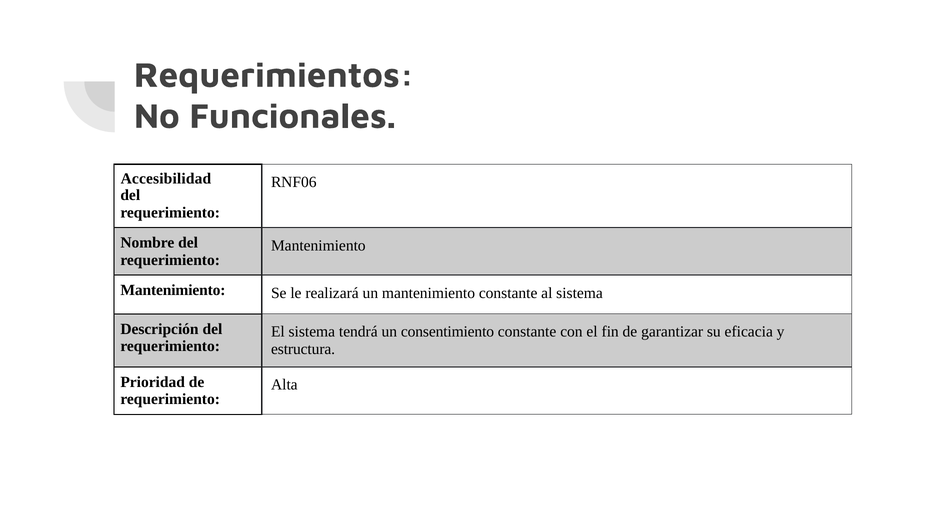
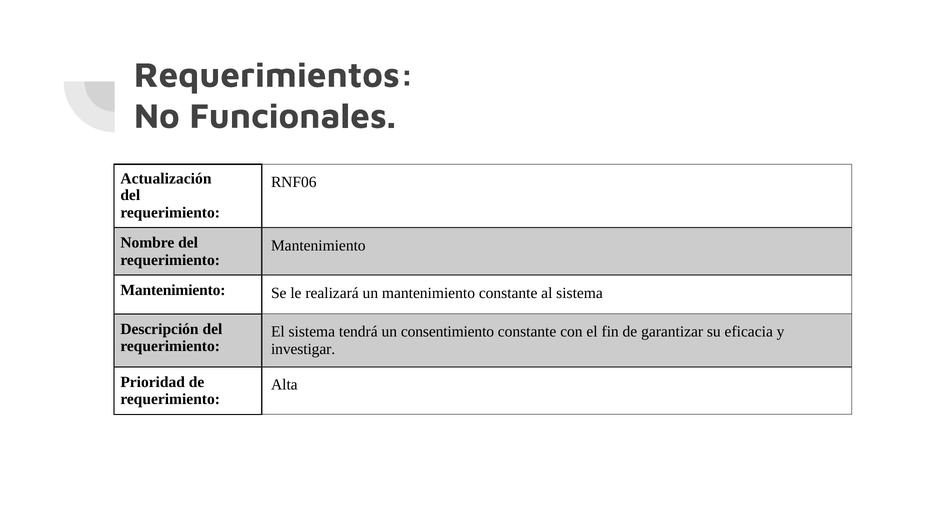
Accesibilidad: Accesibilidad -> Actualización
estructura: estructura -> investigar
